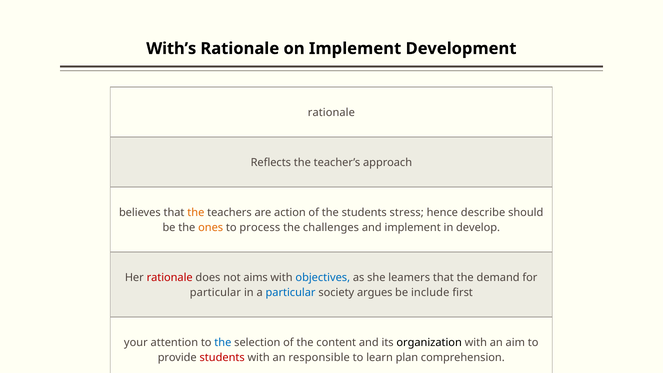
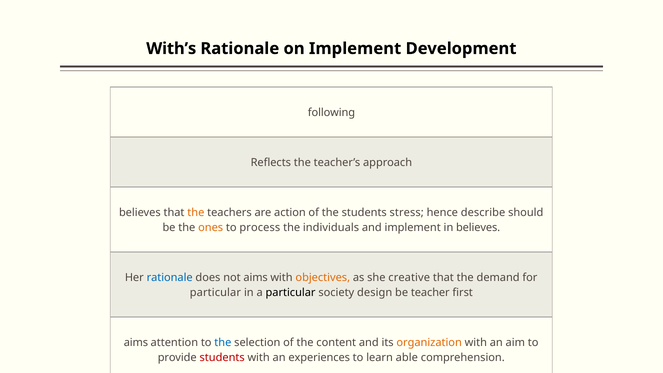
rationale at (331, 113): rationale -> following
challenges: challenges -> individuals
in develop: develop -> believes
rationale at (170, 278) colour: red -> blue
objectives colour: blue -> orange
leamers: leamers -> creative
particular at (291, 293) colour: blue -> black
argues: argues -> design
include: include -> teacher
your at (136, 343): your -> aims
organization colour: black -> orange
responsible: responsible -> experiences
plan: plan -> able
